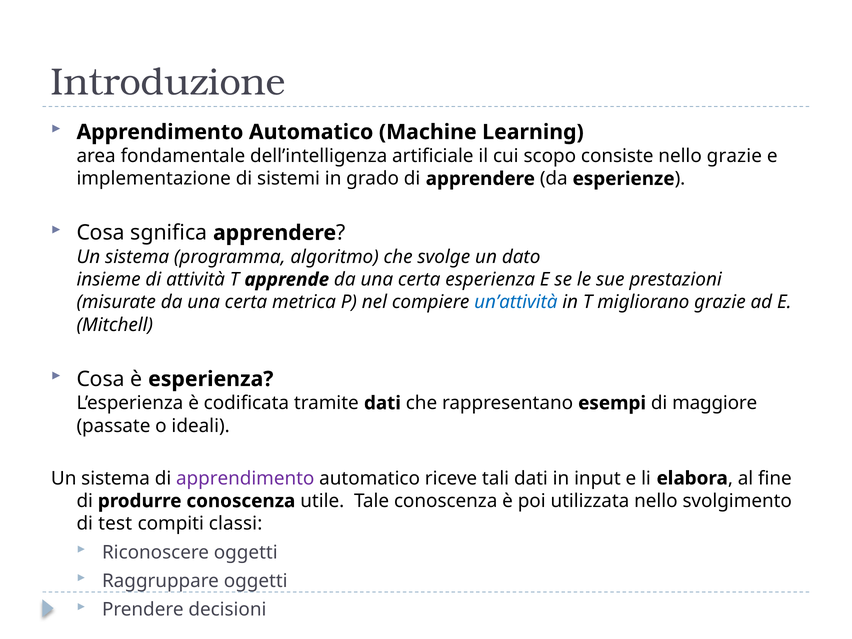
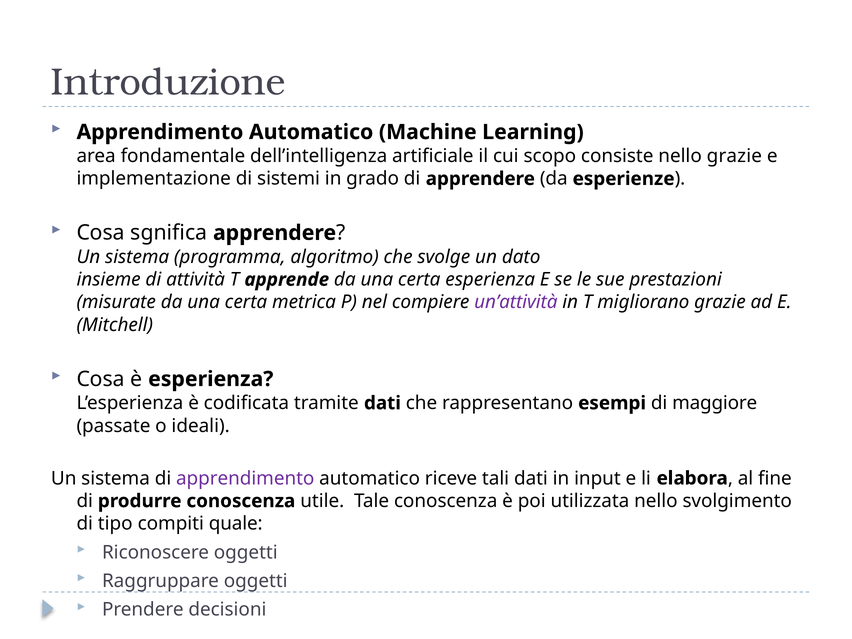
un’attività colour: blue -> purple
test: test -> tipo
classi: classi -> quale
